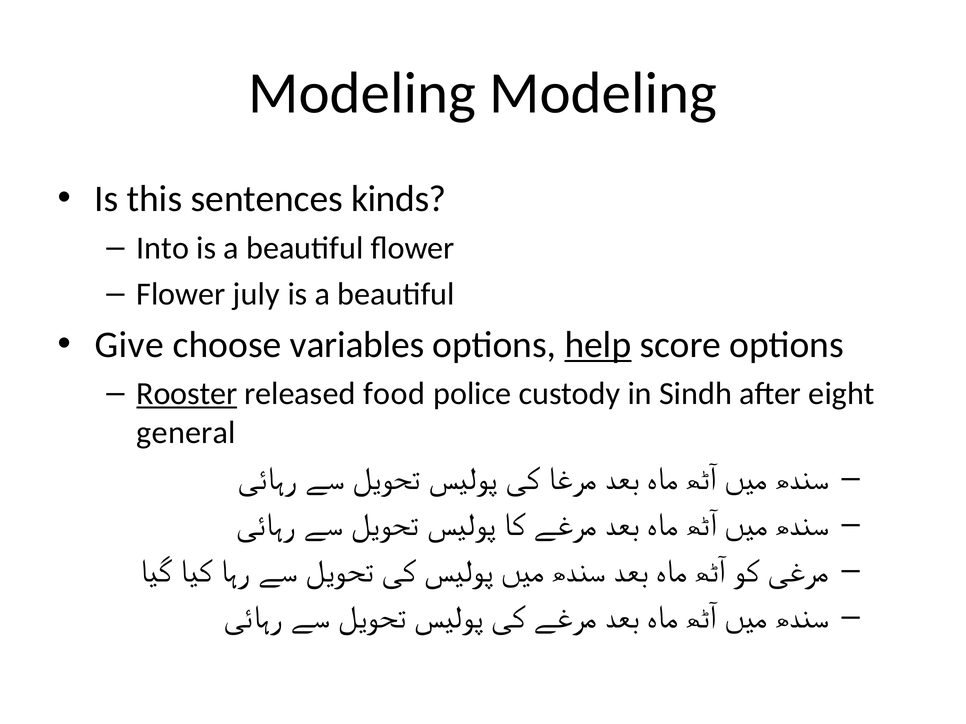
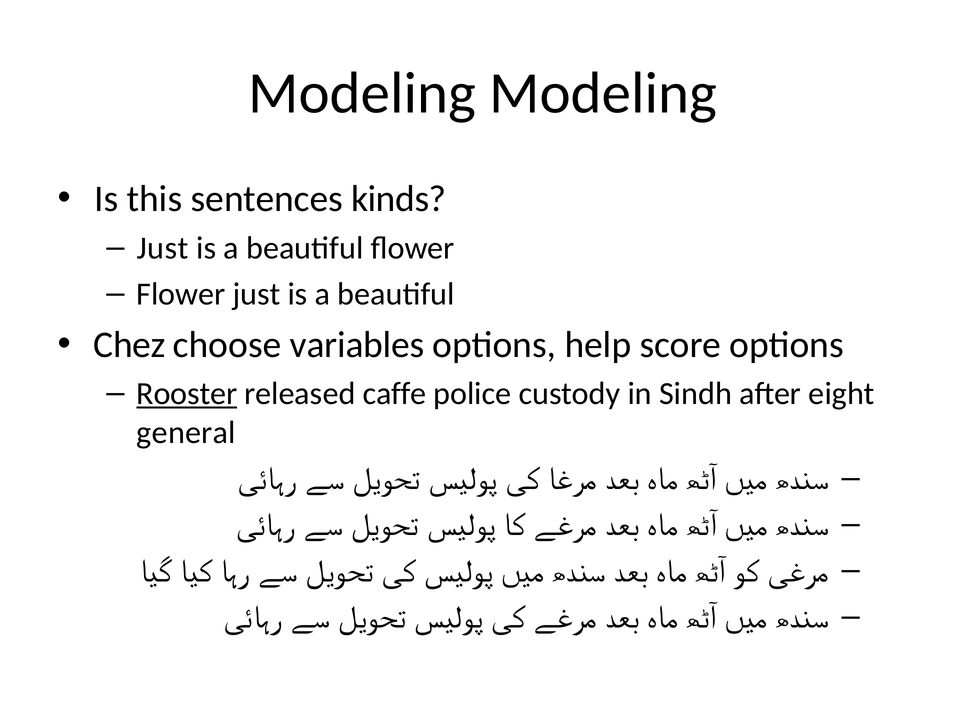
Into at (163, 248): Into -> Just
Flower july: july -> just
Give: Give -> Chez
help underline: present -> none
food: food -> caffe
